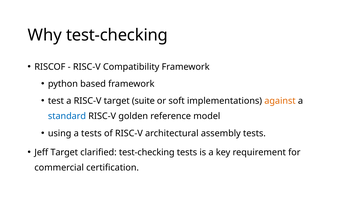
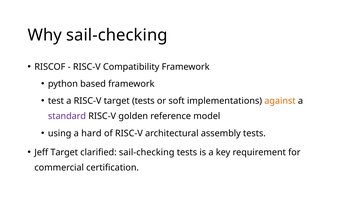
Why test-checking: test-checking -> sail-checking
target suite: suite -> tests
standard colour: blue -> purple
a tests: tests -> hard
clarified test-checking: test-checking -> sail-checking
